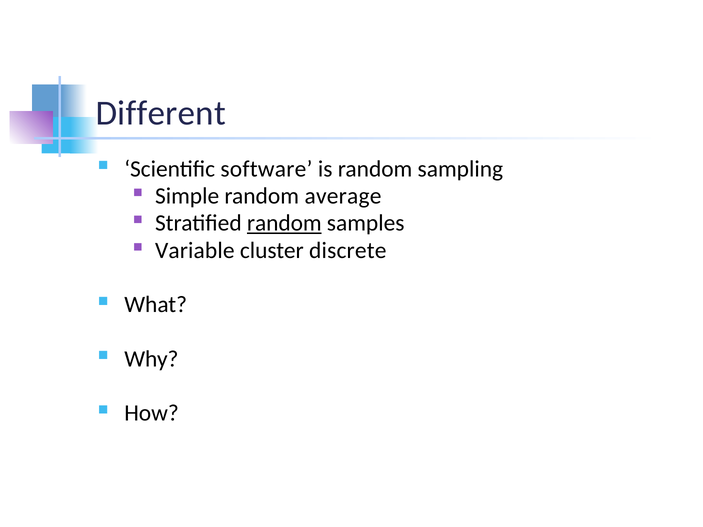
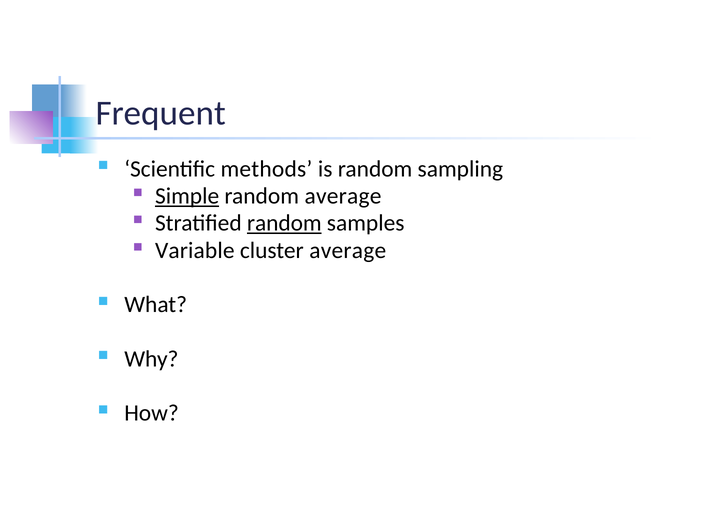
Different: Different -> Frequent
software: software -> methods
Simple underline: none -> present
cluster discrete: discrete -> average
